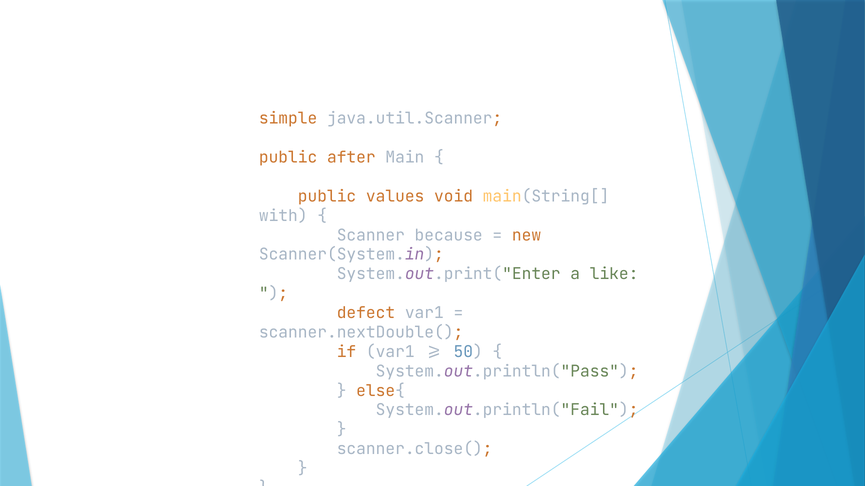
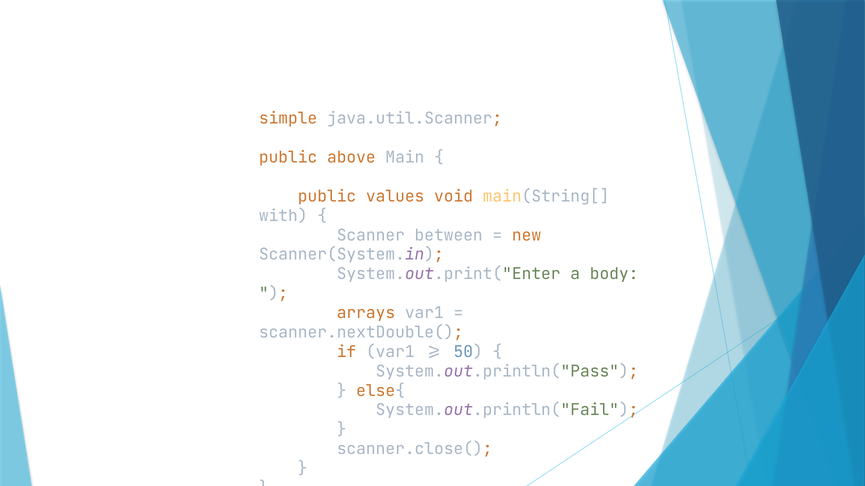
after: after -> above
because: because -> between
like: like -> body
defect: defect -> arrays
